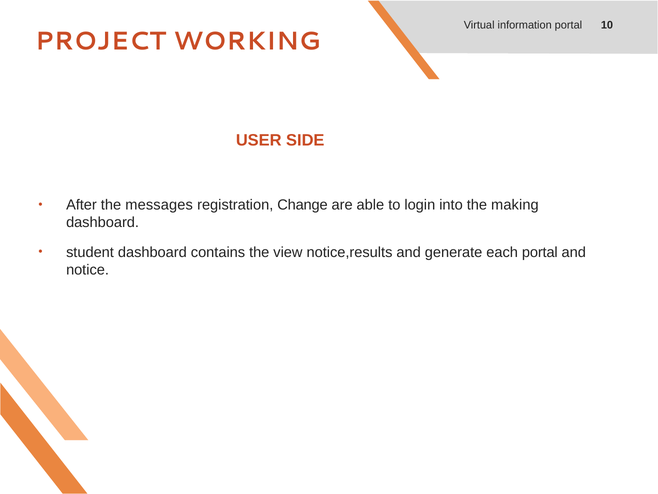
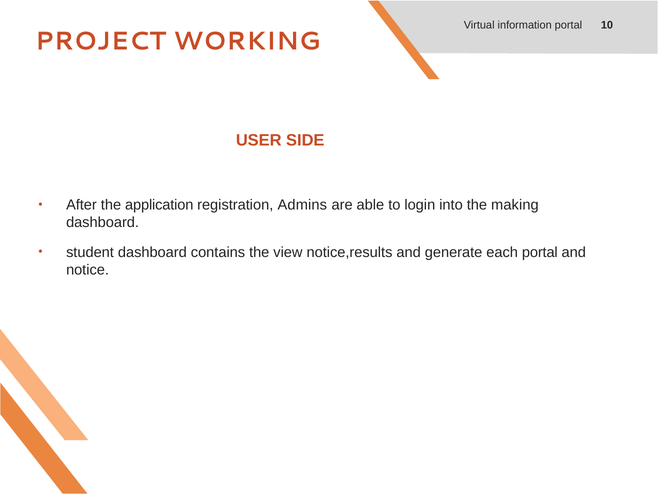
messages: messages -> application
Change: Change -> Admins
